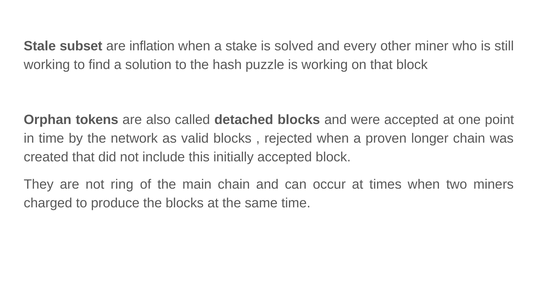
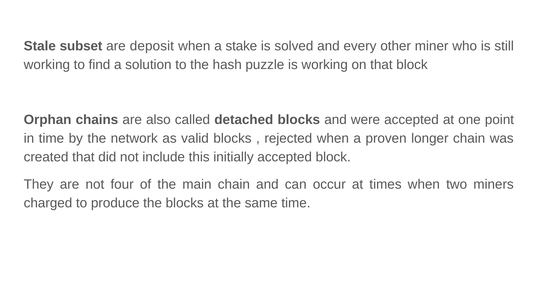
inflation: inflation -> deposit
tokens: tokens -> chains
ring: ring -> four
